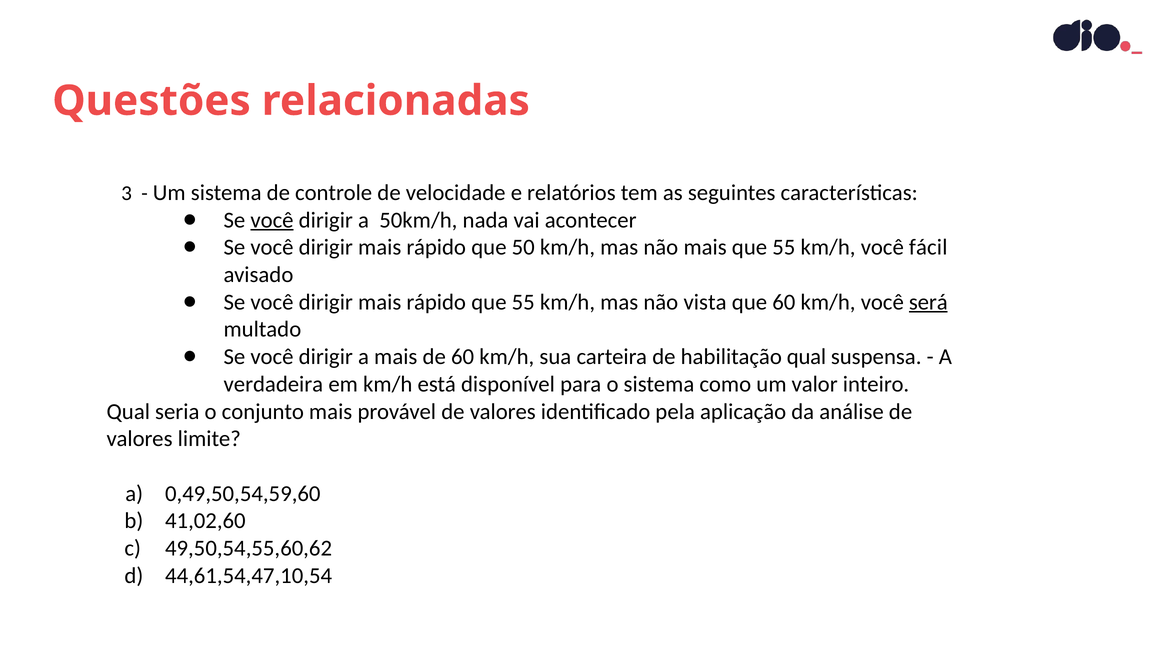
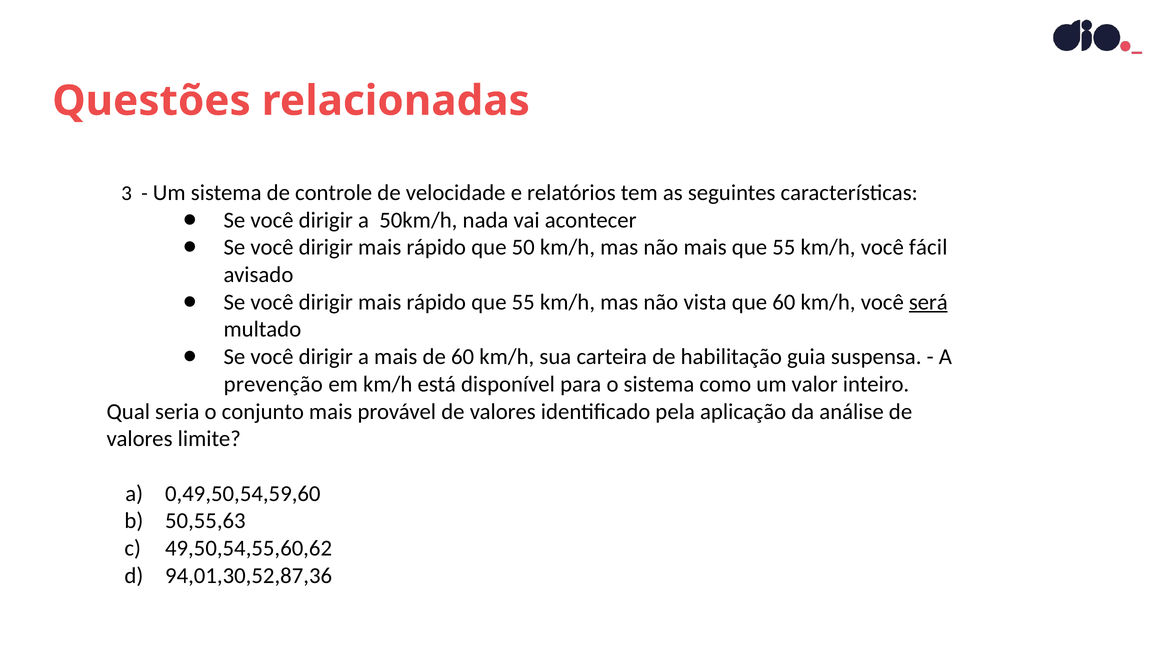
você at (272, 220) underline: present -> none
habilitação qual: qual -> guia
verdadeira: verdadeira -> prevenção
41,02,60: 41,02,60 -> 50,55,63
44,61,54,47,10,54: 44,61,54,47,10,54 -> 94,01,30,52,87,36
